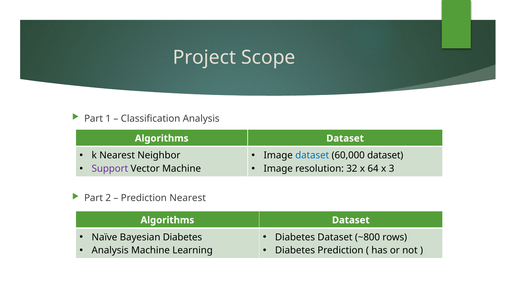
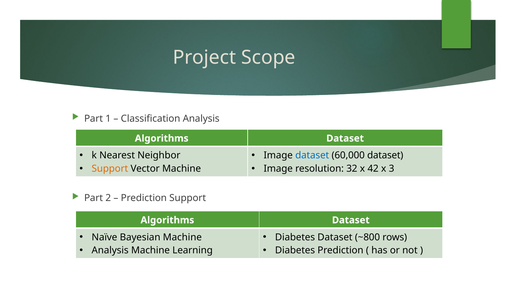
Support at (110, 169) colour: purple -> orange
64: 64 -> 42
Prediction Nearest: Nearest -> Support
Bayesian Diabetes: Diabetes -> Machine
